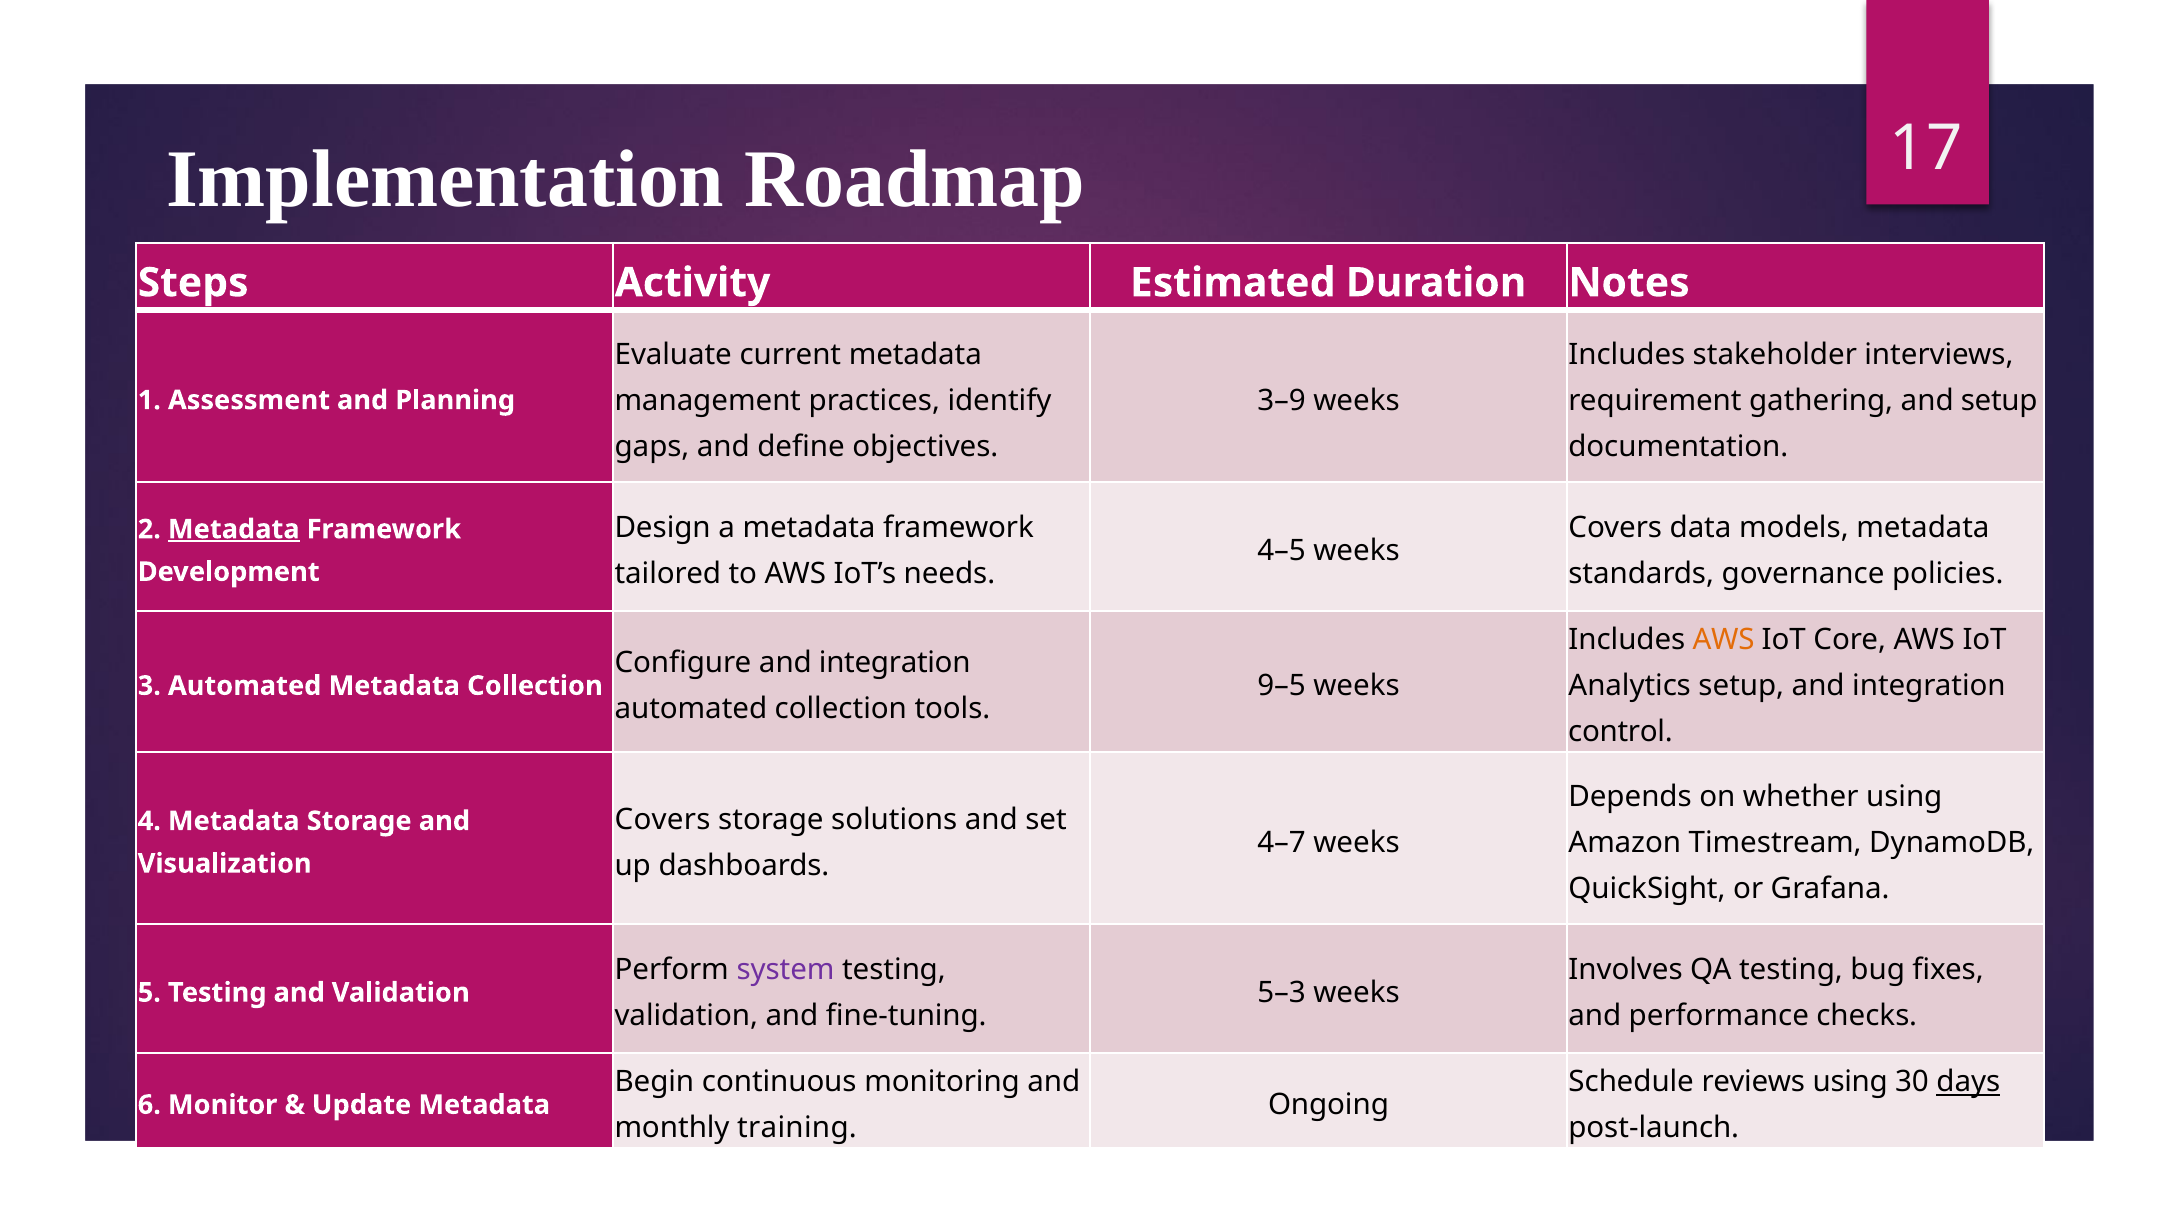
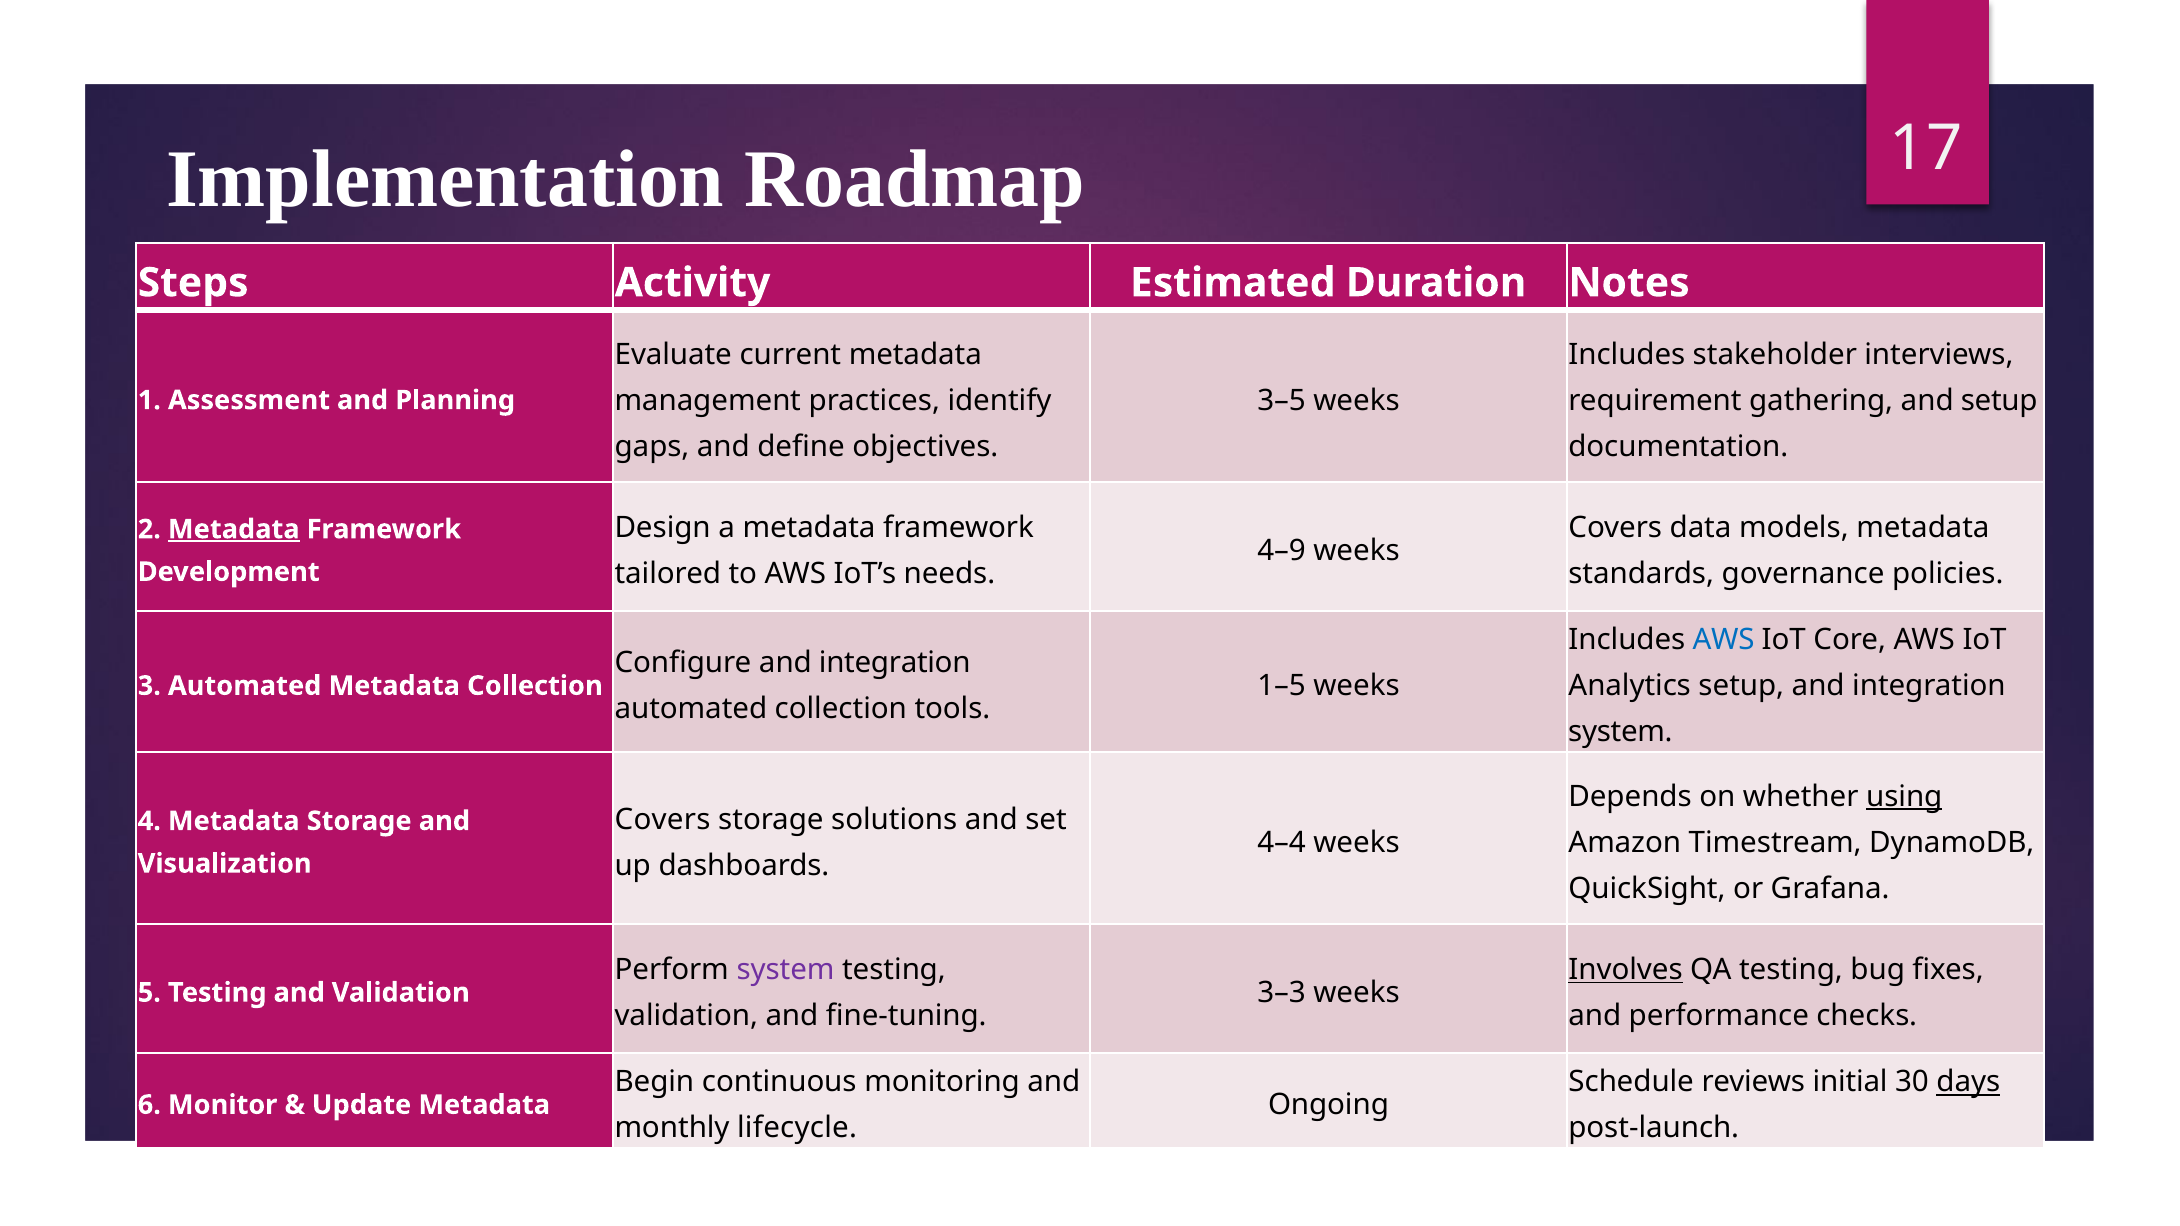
3–9: 3–9 -> 3–5
4–5: 4–5 -> 4–9
AWS at (1724, 640) colour: orange -> blue
9–5: 9–5 -> 1–5
control at (1620, 732): control -> system
using at (1904, 797) underline: none -> present
4–7: 4–7 -> 4–4
Involves underline: none -> present
5–3: 5–3 -> 3–3
reviews using: using -> initial
training: training -> lifecycle
